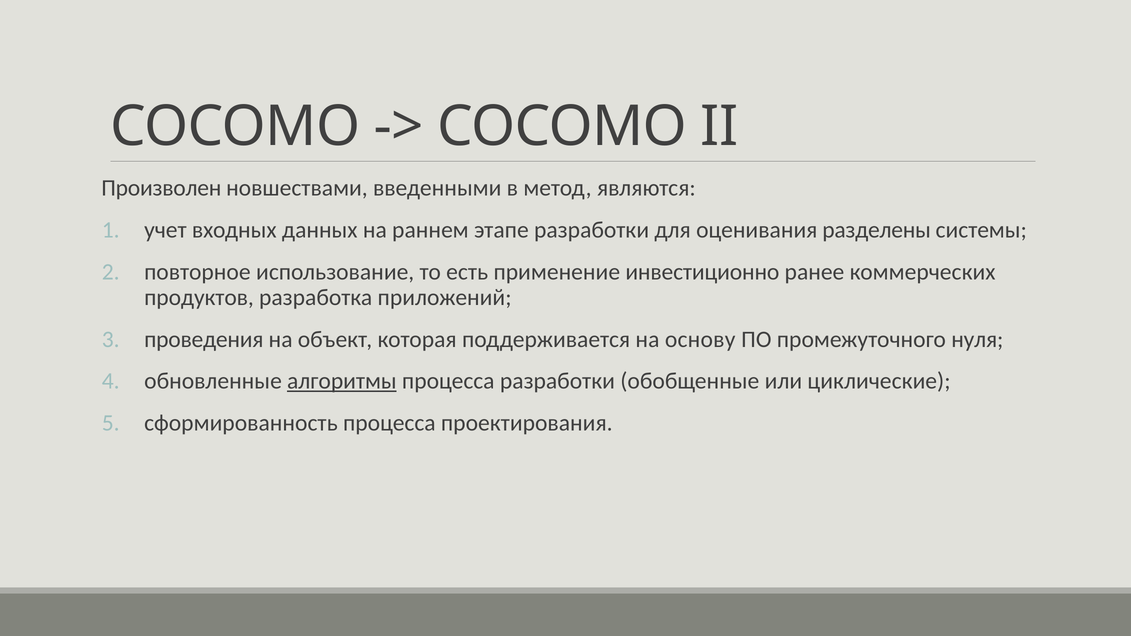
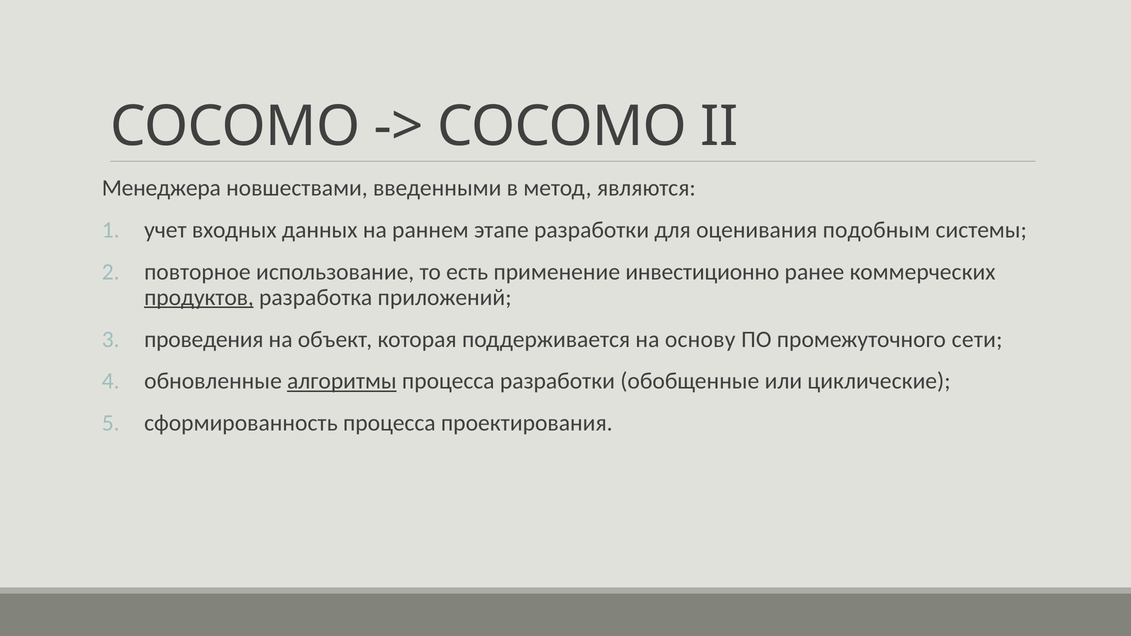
Произволен: Произволен -> Менеджера
разделены: разделены -> подобным
продуктов underline: none -> present
нуля: нуля -> сети
